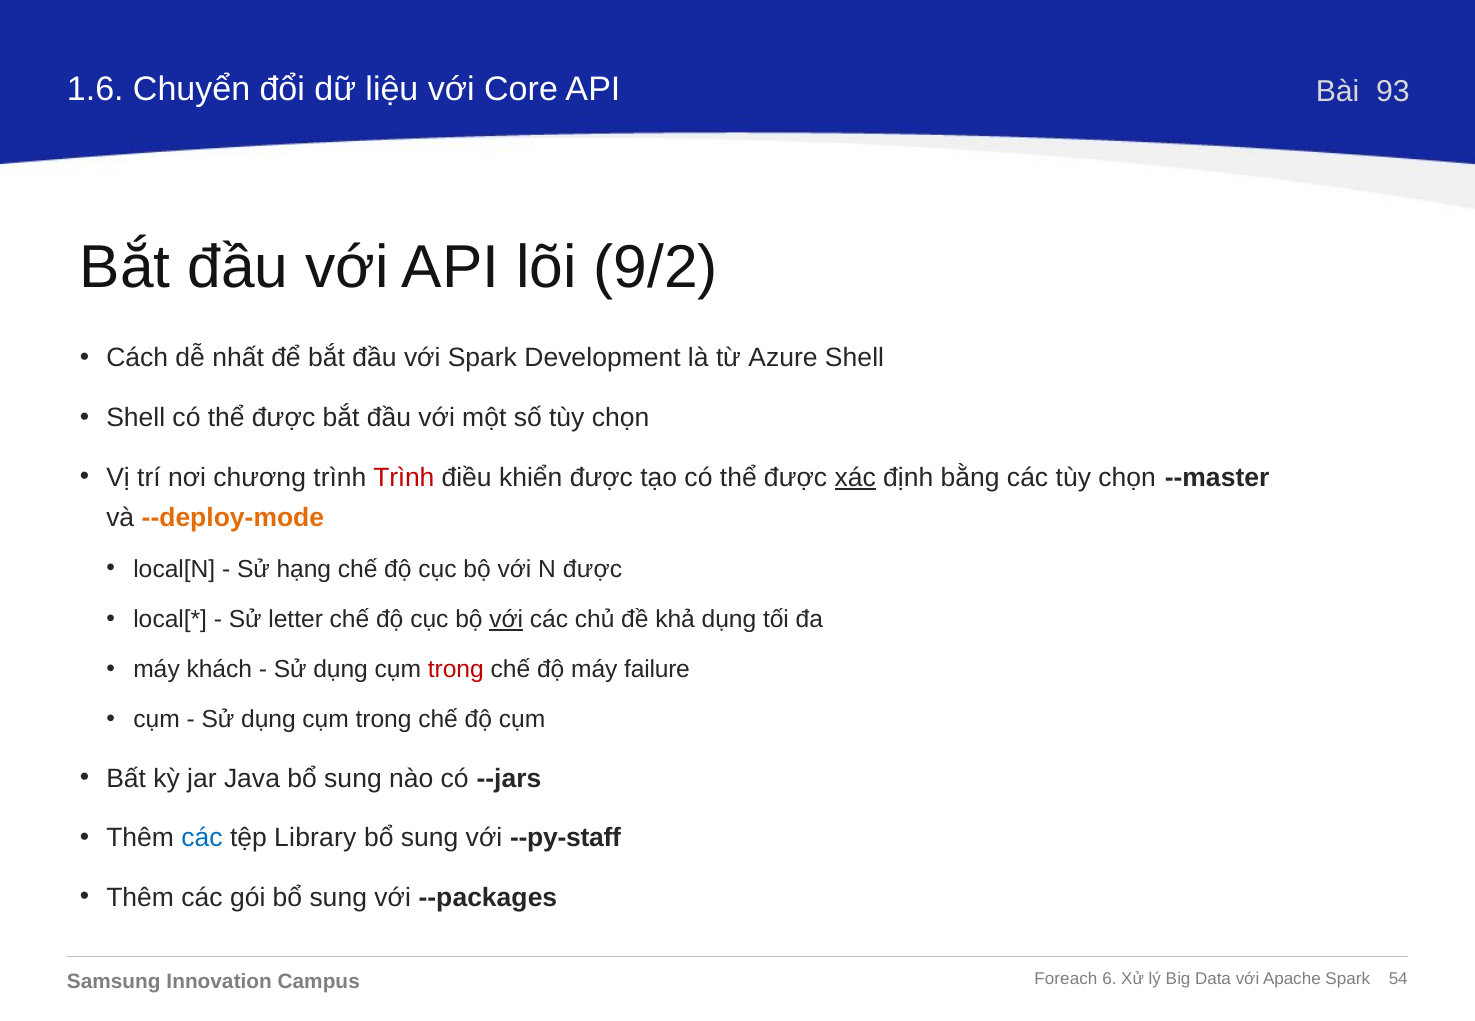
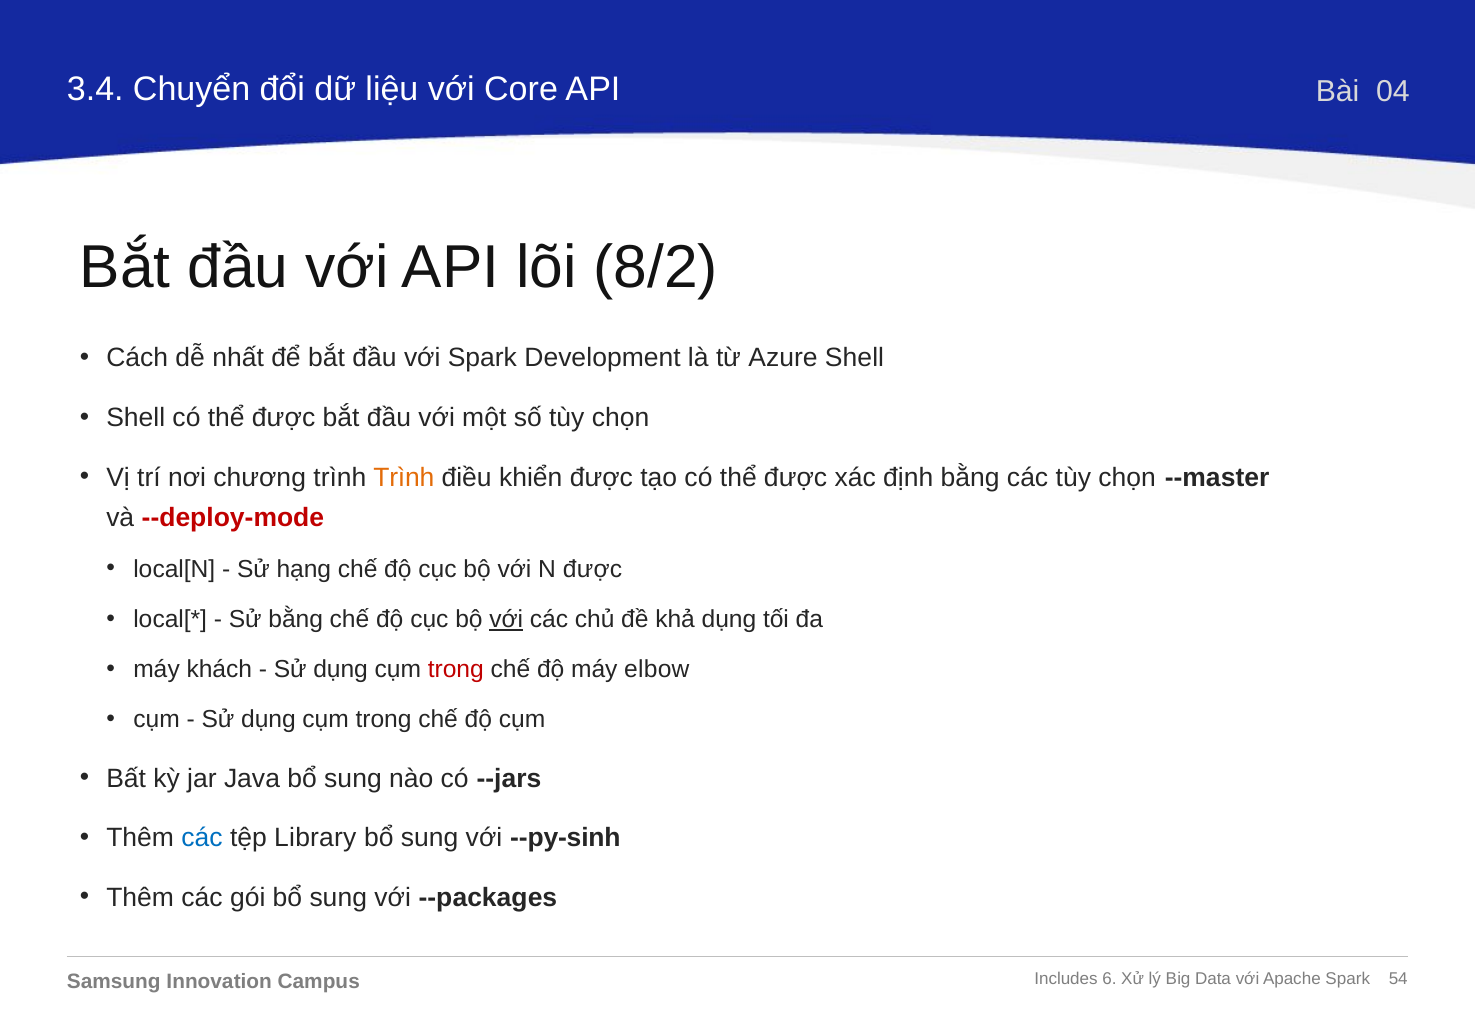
1.6: 1.6 -> 3.4
93: 93 -> 04
9/2: 9/2 -> 8/2
Trình at (404, 477) colour: red -> orange
xác underline: present -> none
--deploy-mode colour: orange -> red
Sử letter: letter -> bằng
failure: failure -> elbow
--py-staff: --py-staff -> --py-sinh
Foreach: Foreach -> Includes
